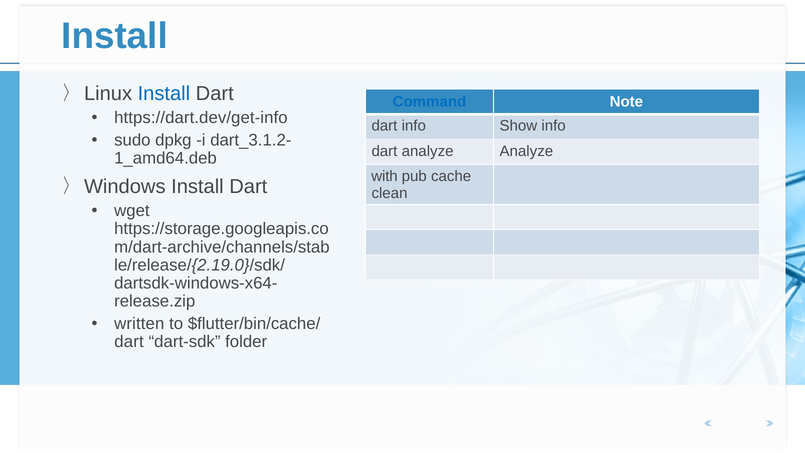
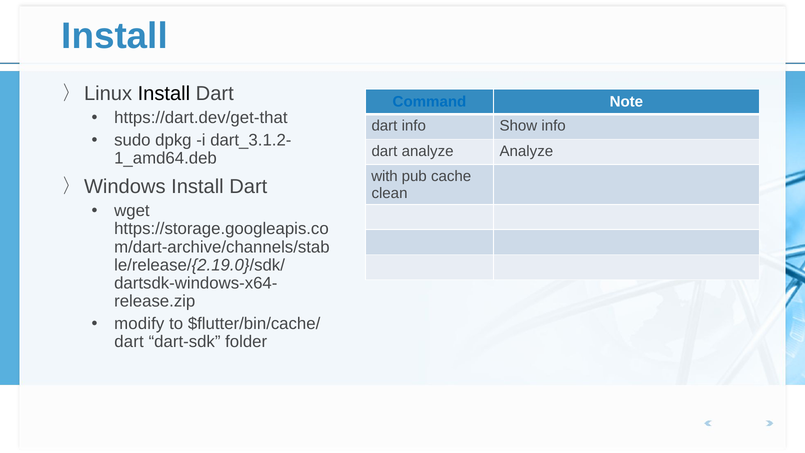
Install at (164, 94) colour: blue -> black
https://dart.dev/get-info: https://dart.dev/get-info -> https://dart.dev/get-that
written: written -> modify
